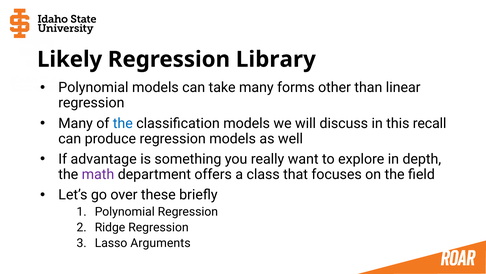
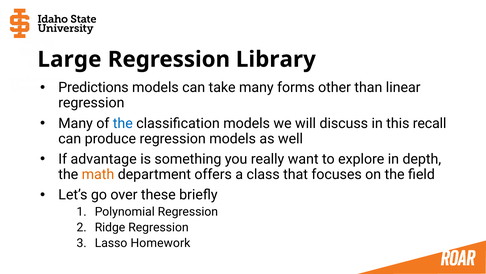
Likely: Likely -> Large
Polynomial at (93, 87): Polynomial -> Predictions
math colour: purple -> orange
Arguments: Arguments -> Homework
